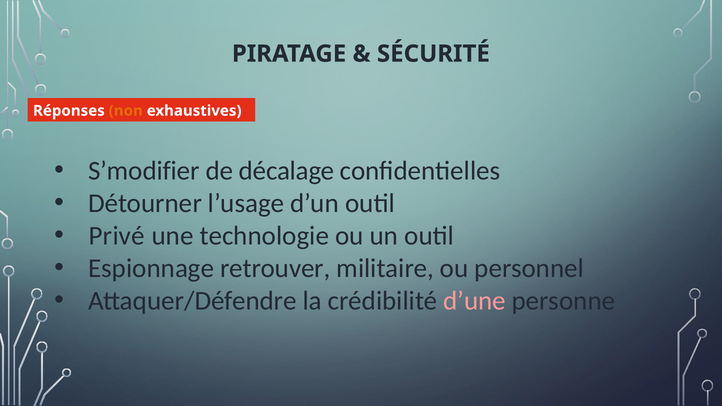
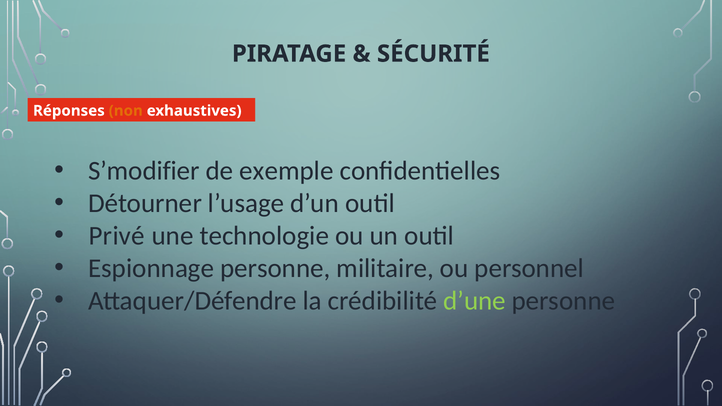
décalage: décalage -> exemple
Espionnage retrouver: retrouver -> personne
d’une colour: pink -> light green
